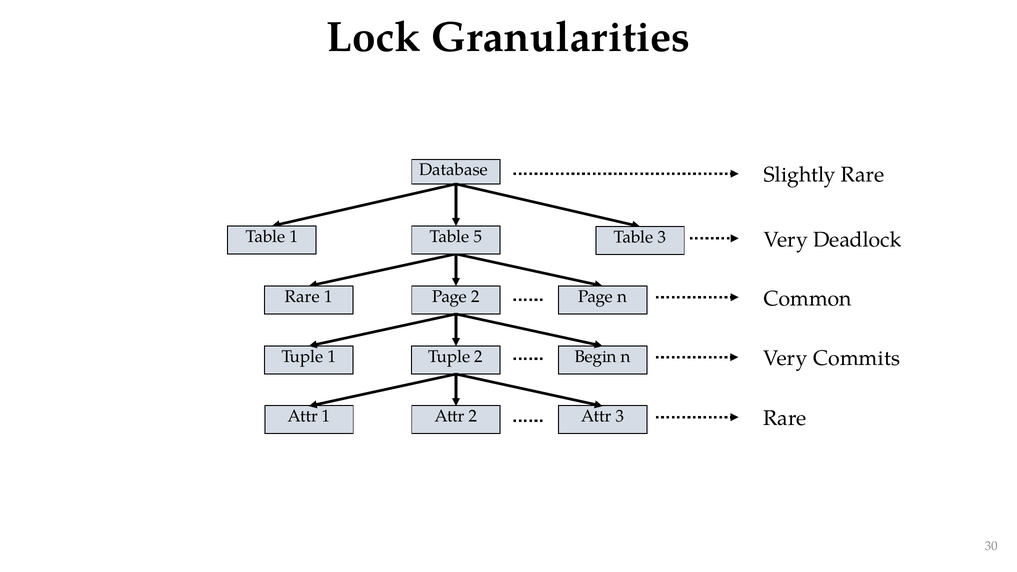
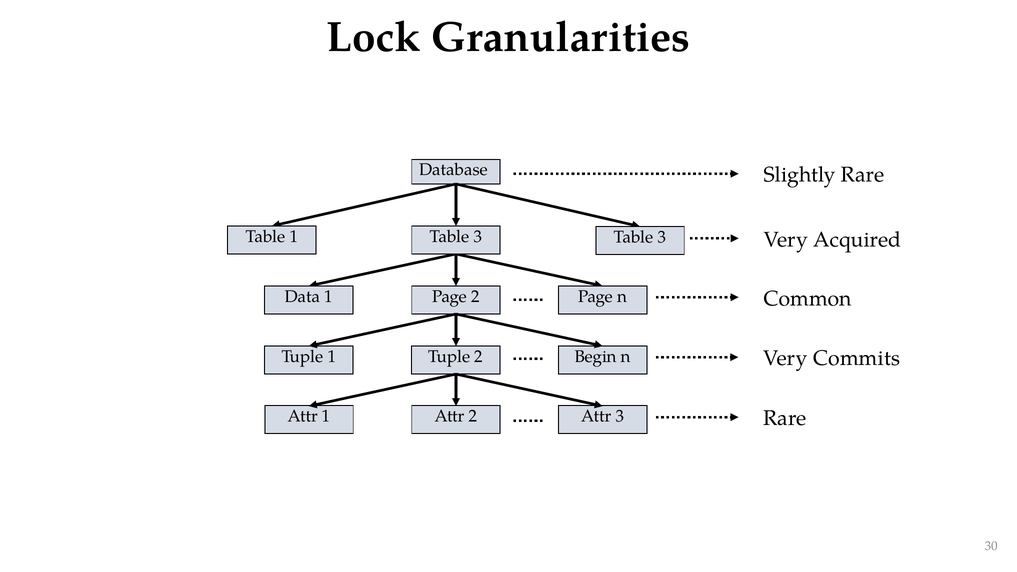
1 Table 5: 5 -> 3
Deadlock: Deadlock -> Acquired
Rare at (302, 297): Rare -> Data
